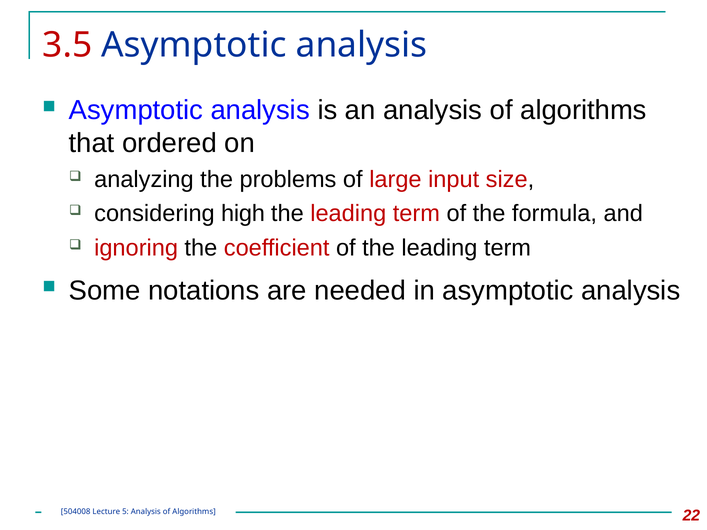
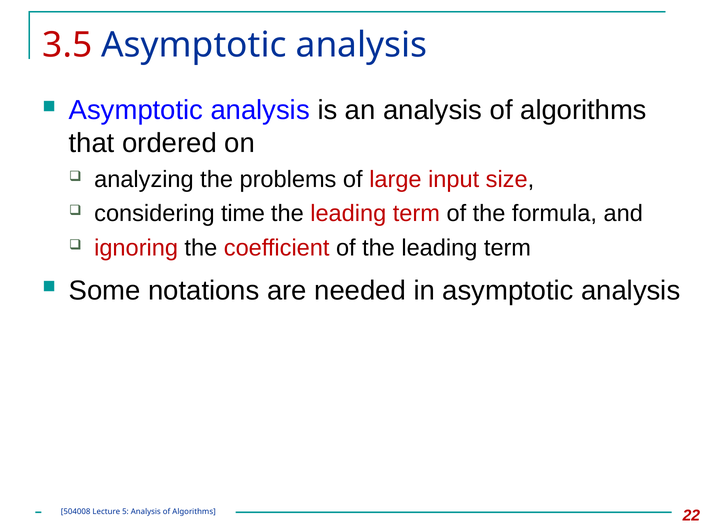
high: high -> time
